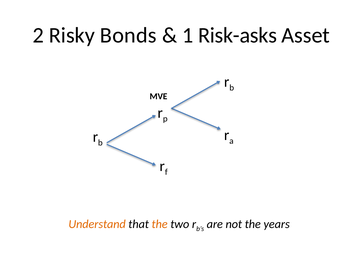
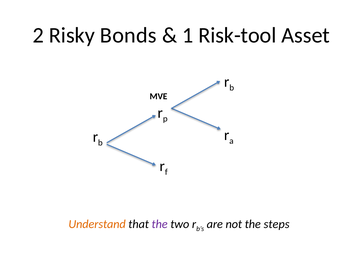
Risk-asks: Risk-asks -> Risk-tool
the at (160, 223) colour: orange -> purple
years: years -> steps
